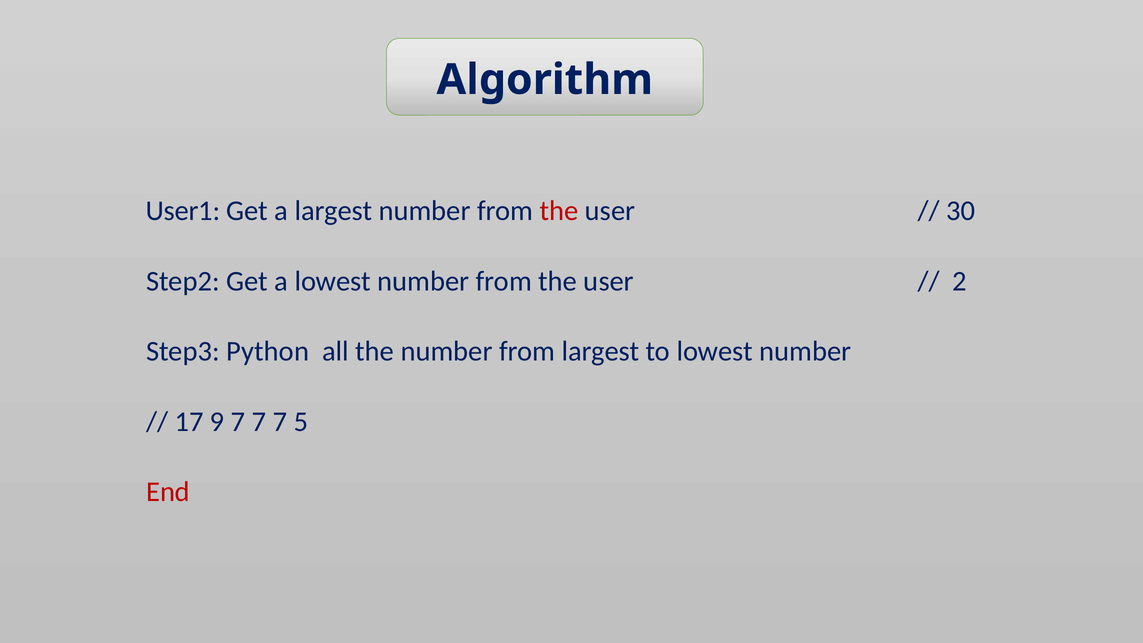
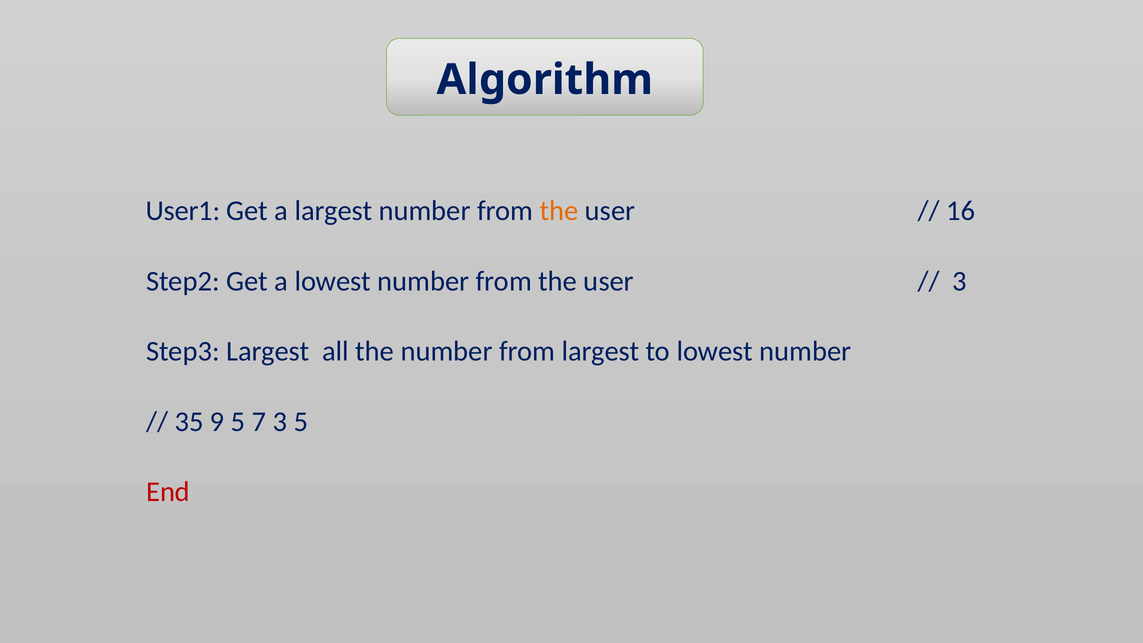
the at (559, 211) colour: red -> orange
30: 30 -> 16
2 at (960, 281): 2 -> 3
Step3 Python: Python -> Largest
17: 17 -> 35
9 7: 7 -> 5
7 at (280, 422): 7 -> 3
